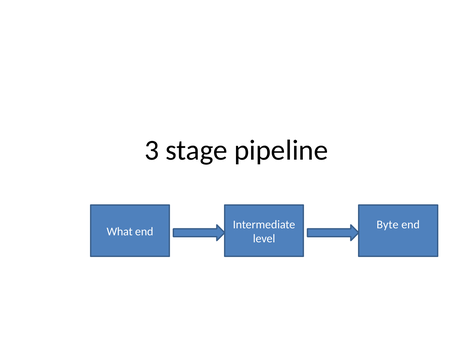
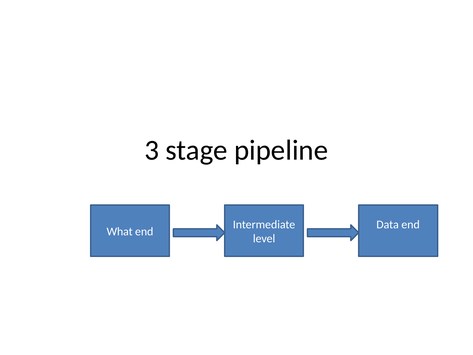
Byte: Byte -> Data
